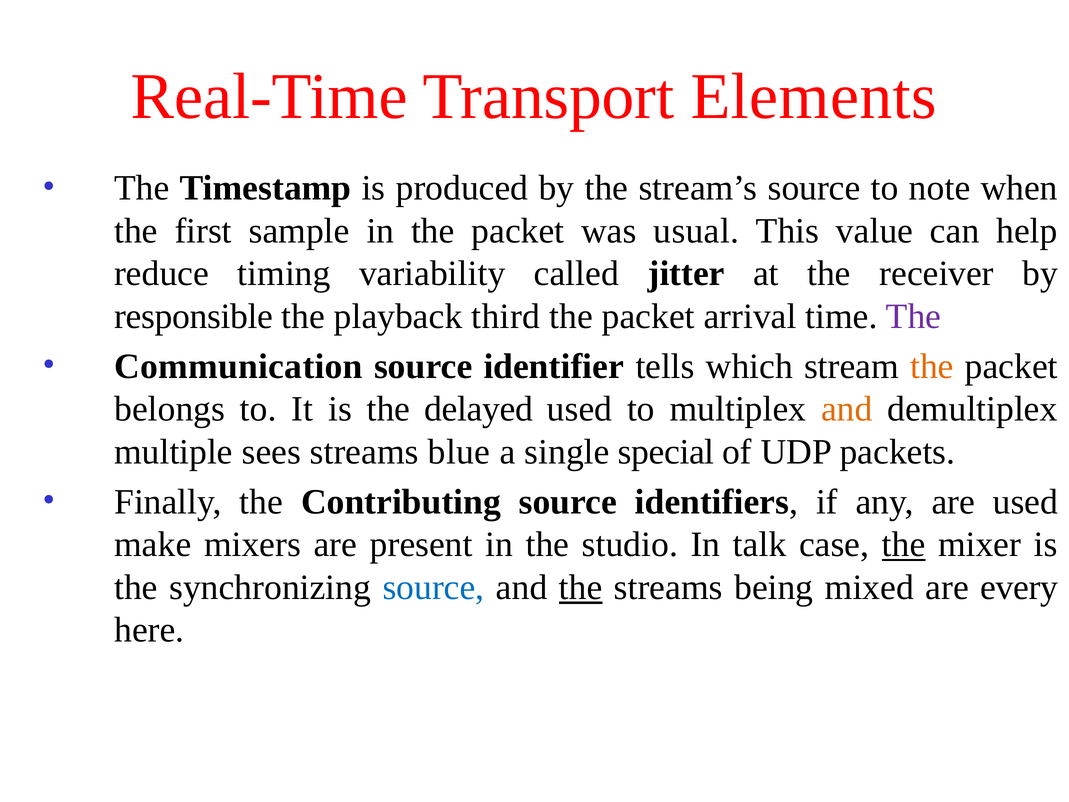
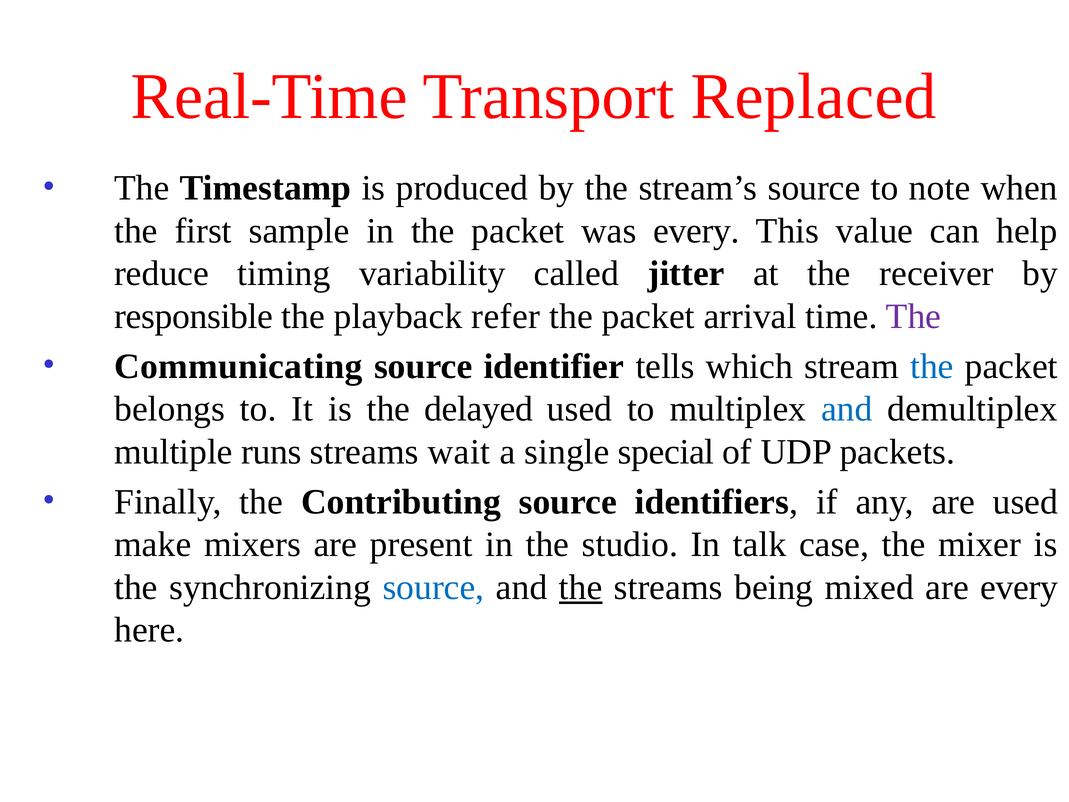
Elements: Elements -> Replaced
was usual: usual -> every
third: third -> refer
Communication: Communication -> Communicating
the at (932, 366) colour: orange -> blue
and at (847, 409) colour: orange -> blue
sees: sees -> runs
blue: blue -> wait
the at (904, 544) underline: present -> none
